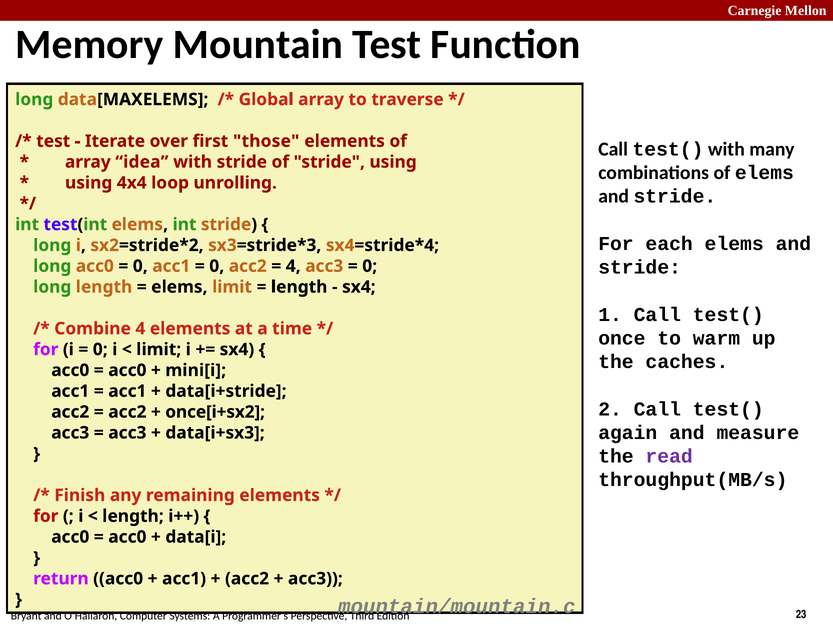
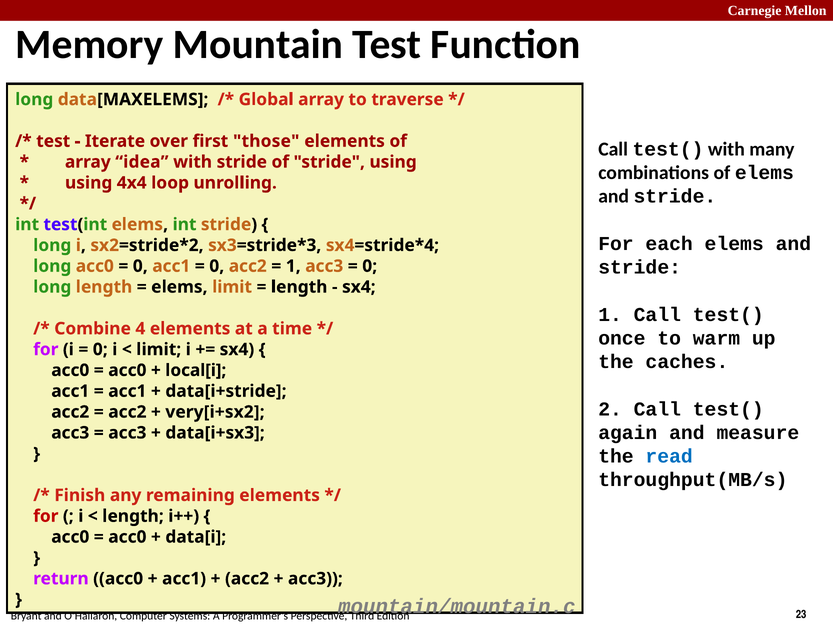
4 at (293, 266): 4 -> 1
mini[i: mini[i -> local[i
once[i+sx2: once[i+sx2 -> very[i+sx2
read colour: purple -> blue
